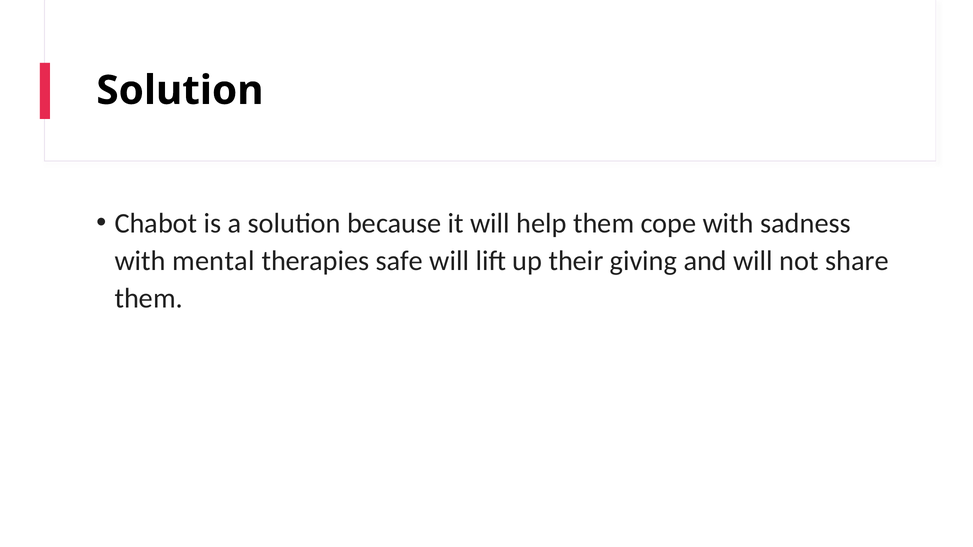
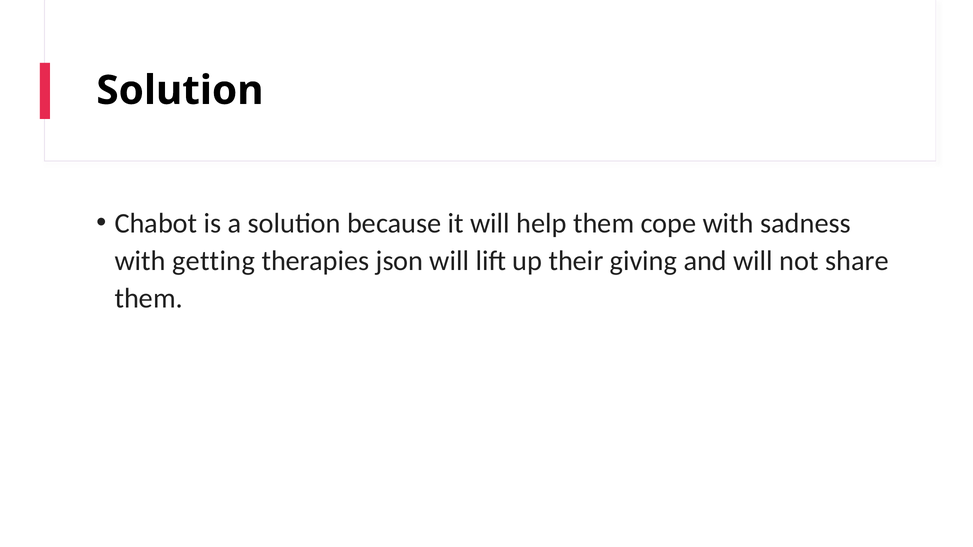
mental: mental -> getting
safe: safe -> json
